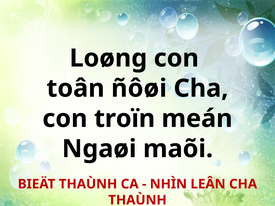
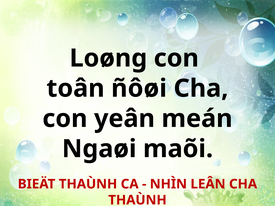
troïn: troïn -> yeân
